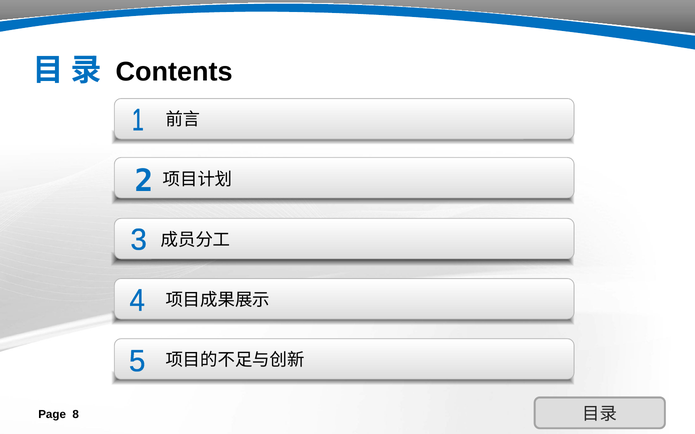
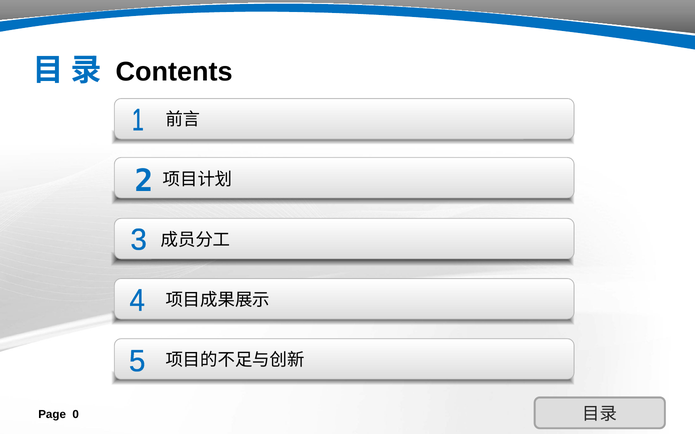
8: 8 -> 0
